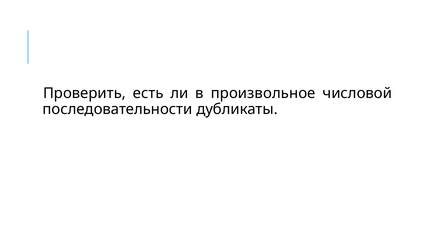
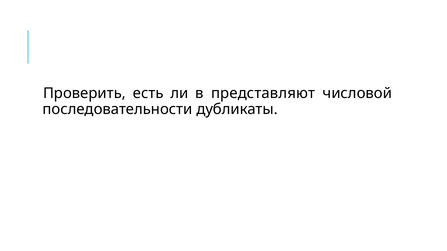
произвольное: произвольное -> представляют
